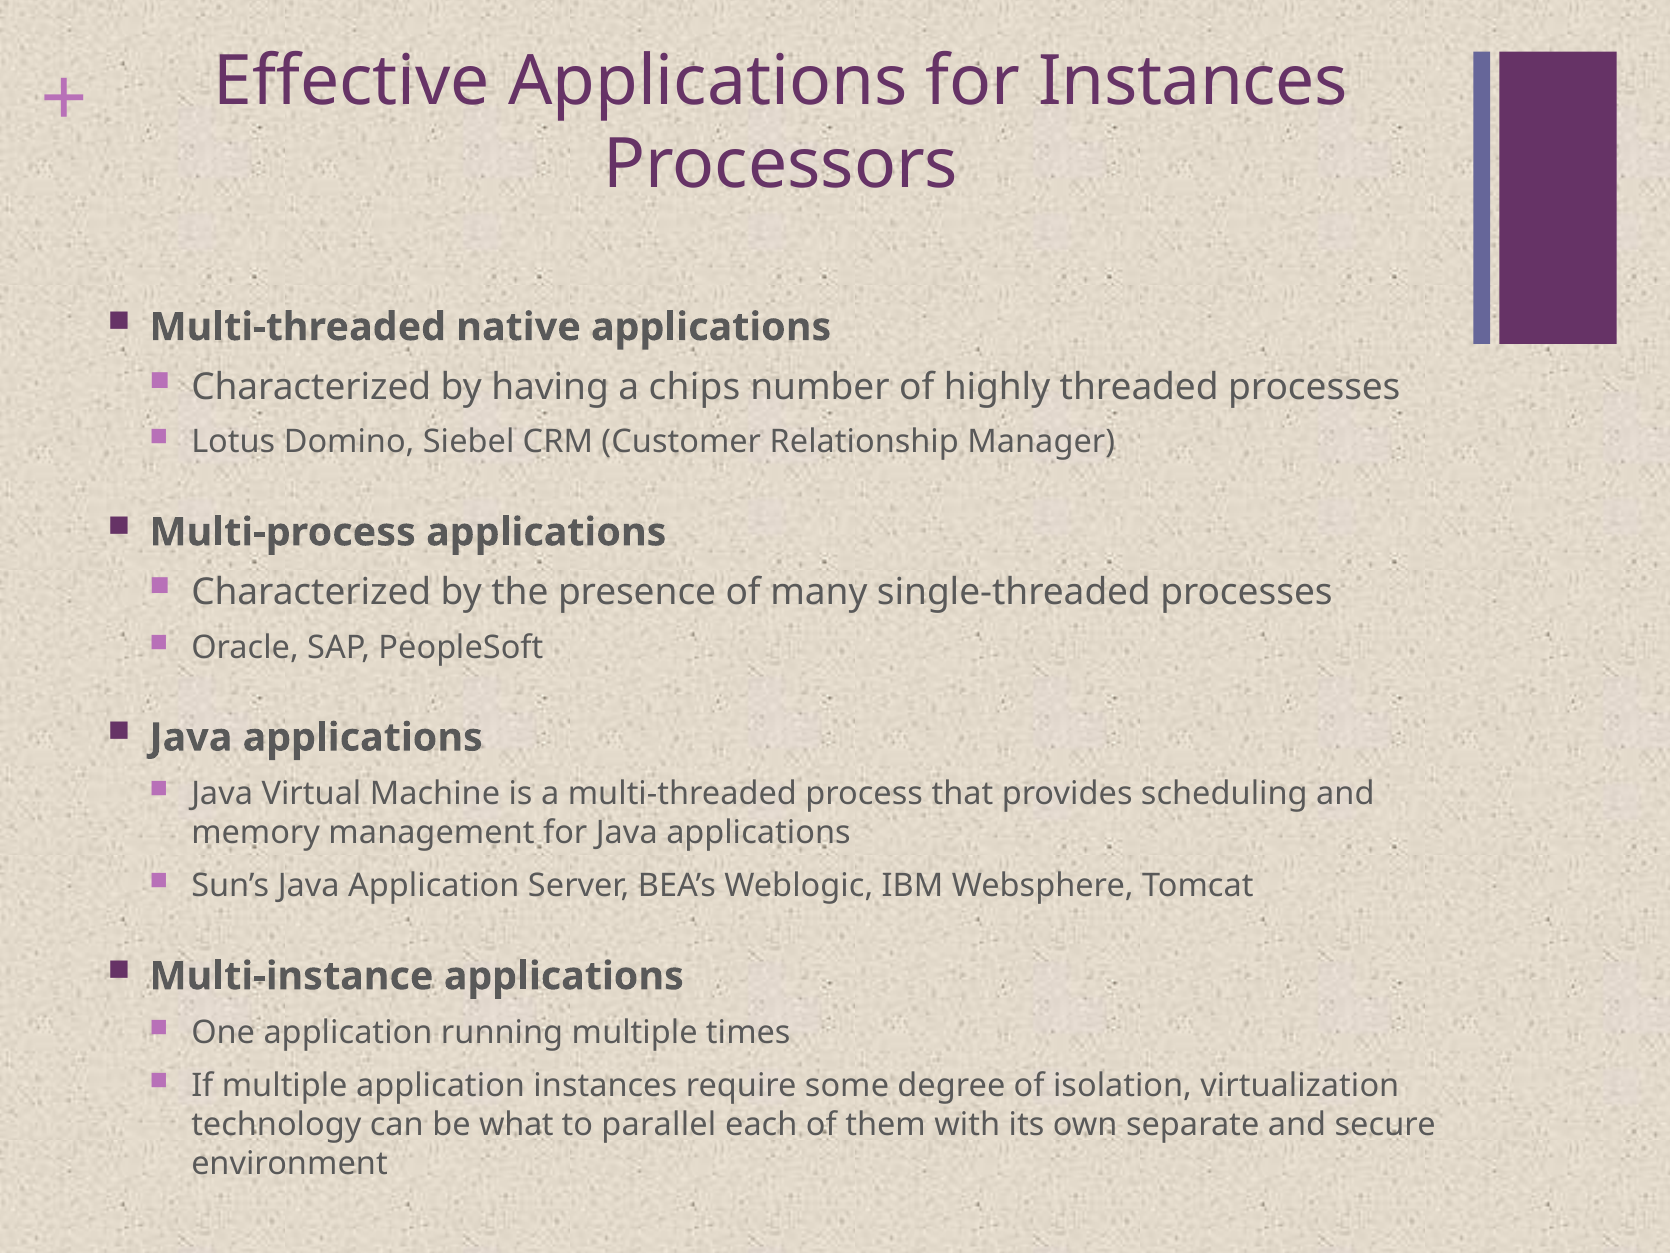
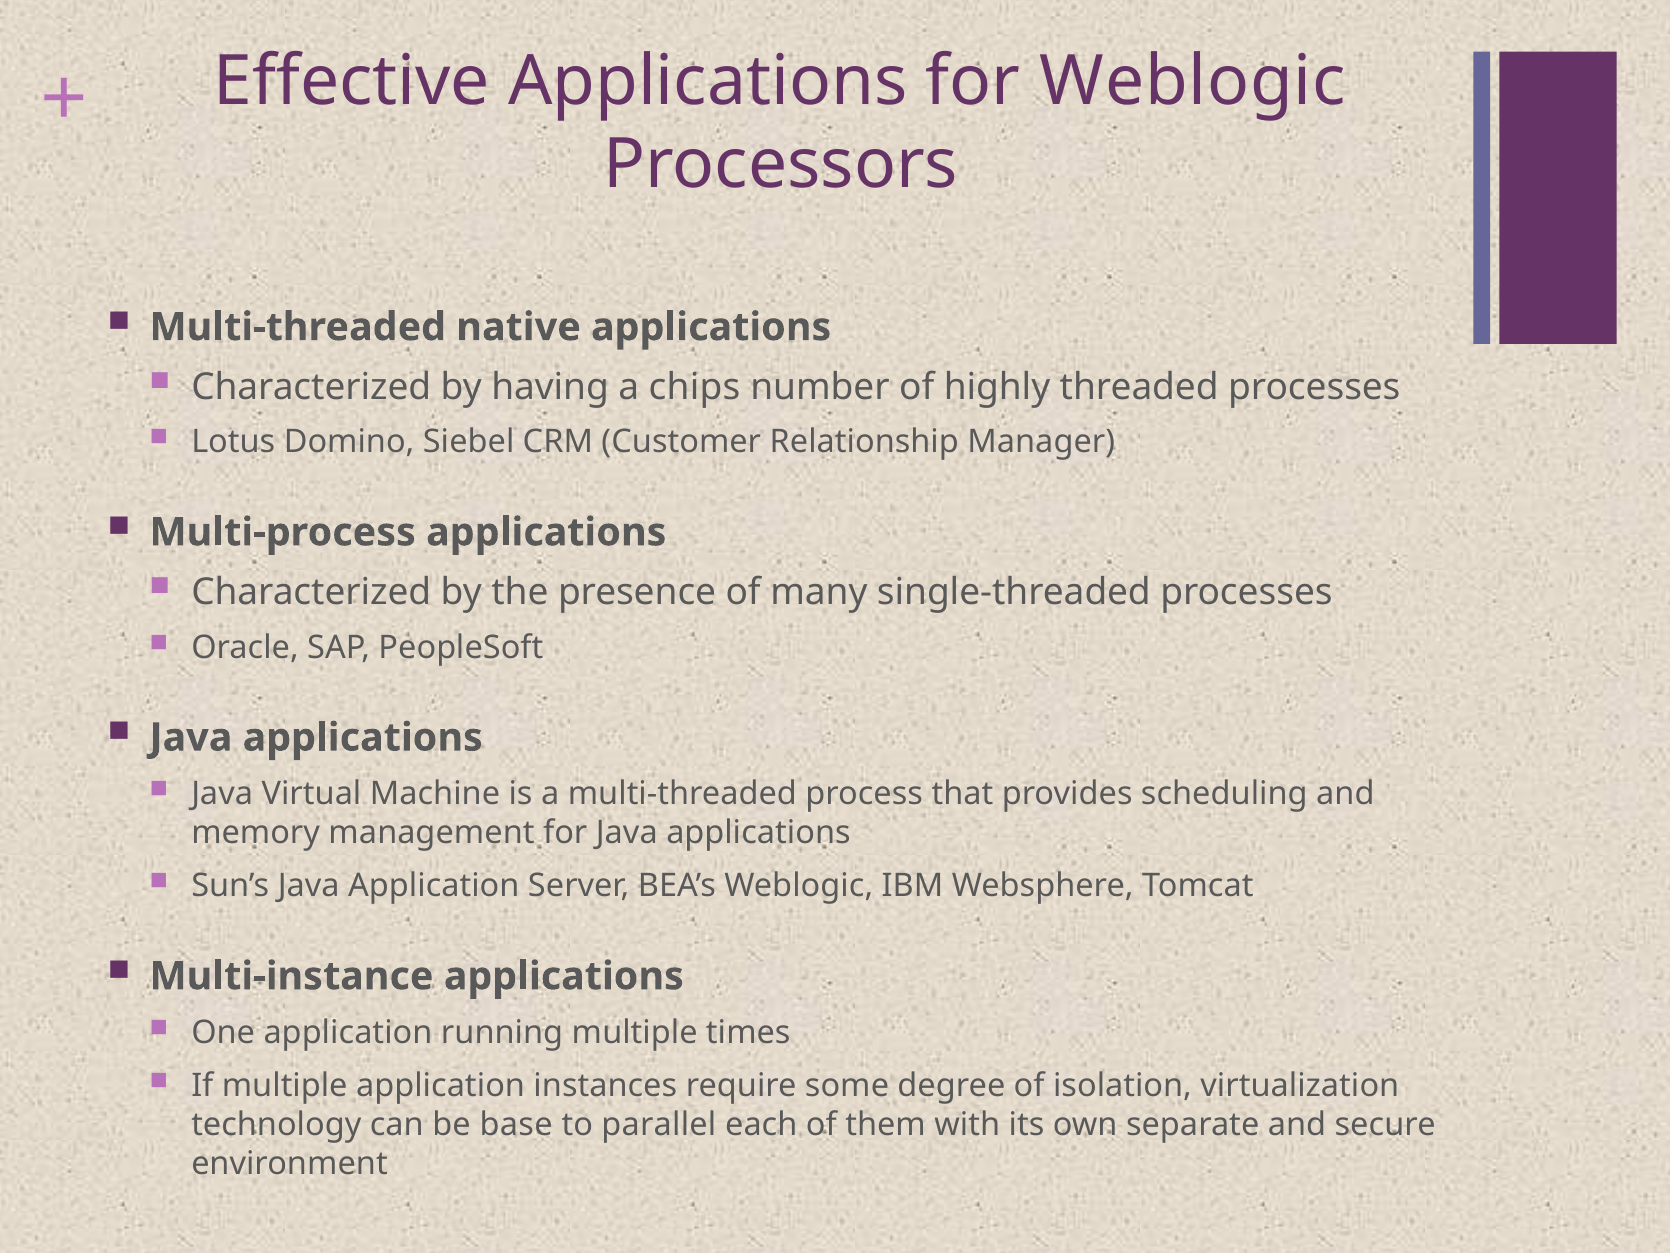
for Instances: Instances -> Weblogic
what: what -> base
